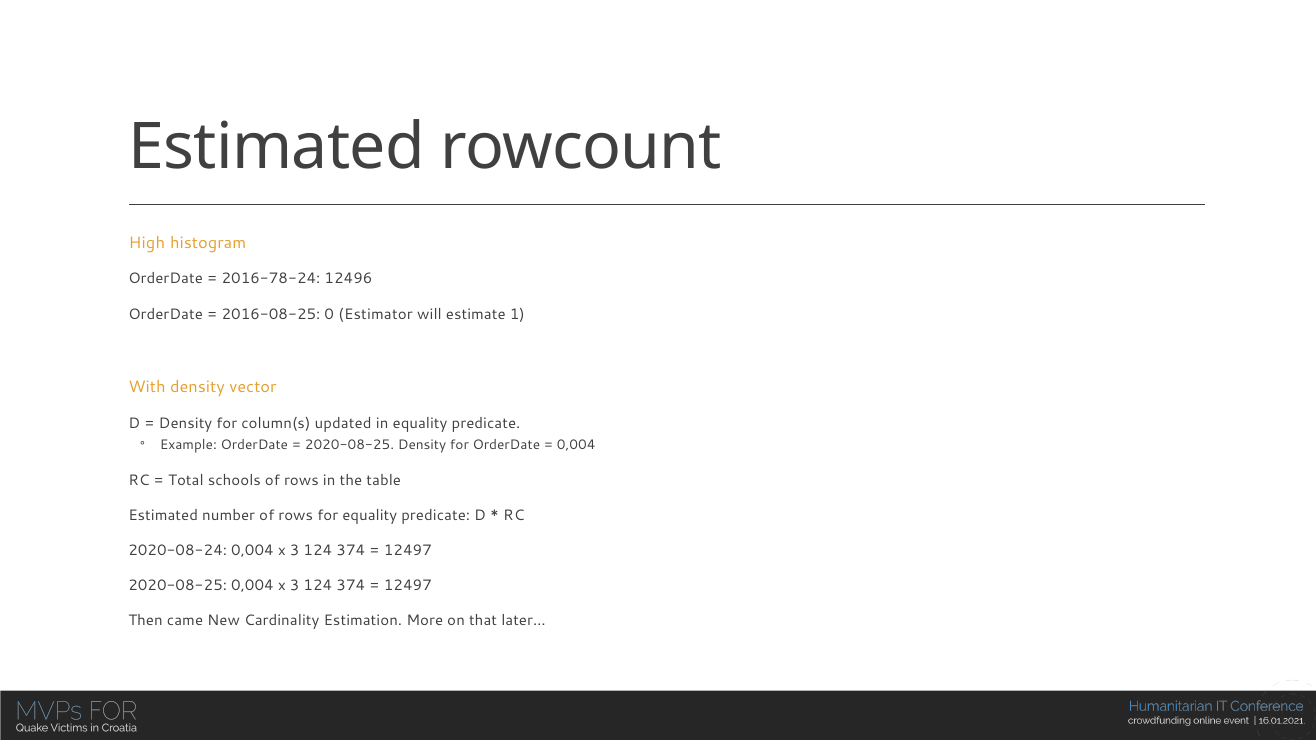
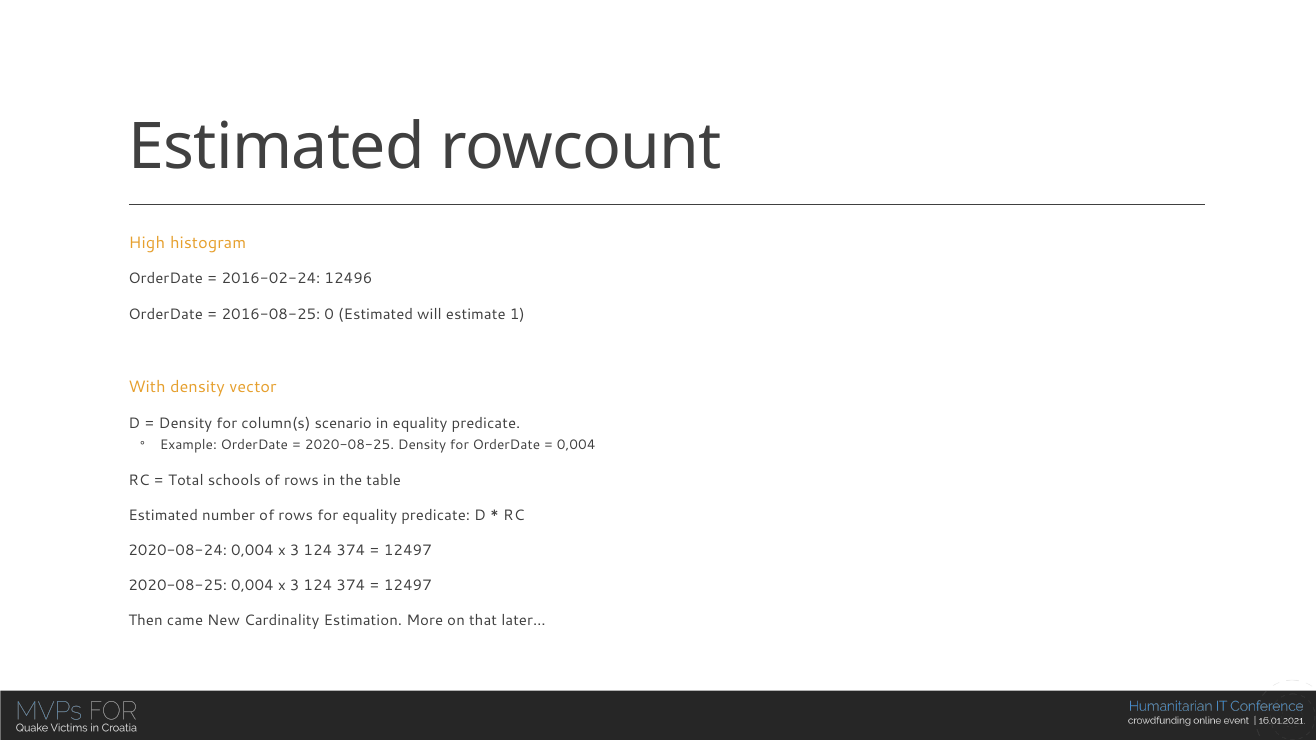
2016-78-24: 2016-78-24 -> 2016-02-24
0 Estimator: Estimator -> Estimated
updated: updated -> scenario
